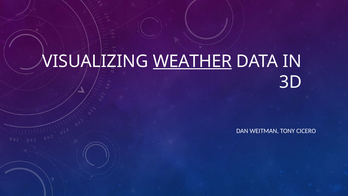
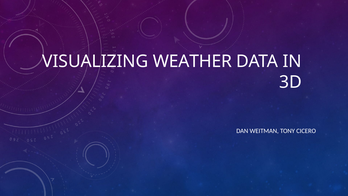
WEATHER underline: present -> none
